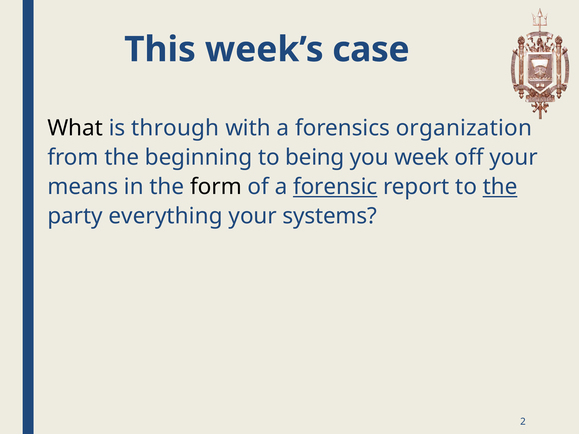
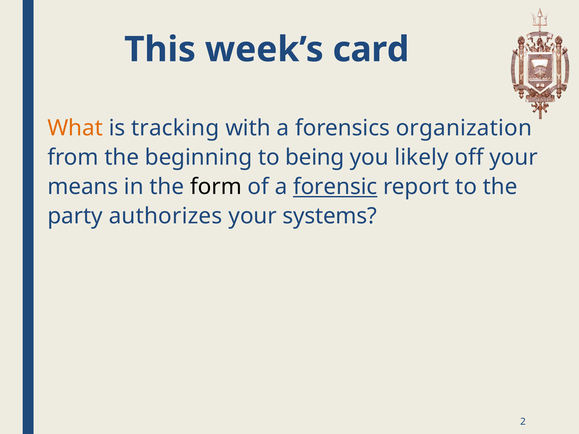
case: case -> card
What colour: black -> orange
through: through -> tracking
week: week -> likely
the at (500, 187) underline: present -> none
everything: everything -> authorizes
